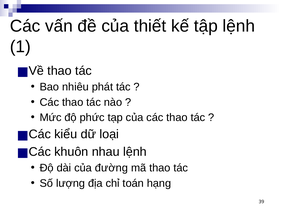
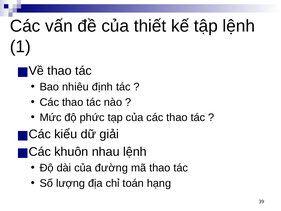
phát: phát -> định
loại: loại -> giải
